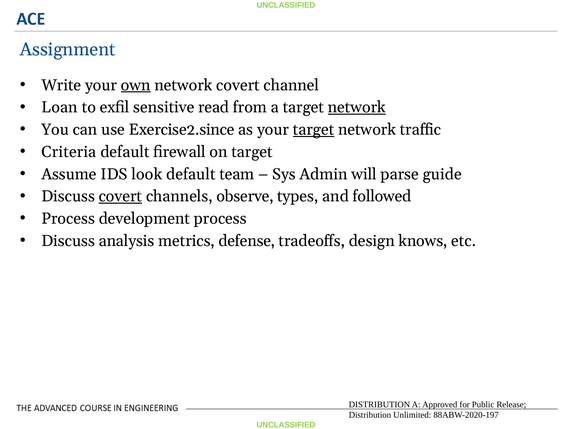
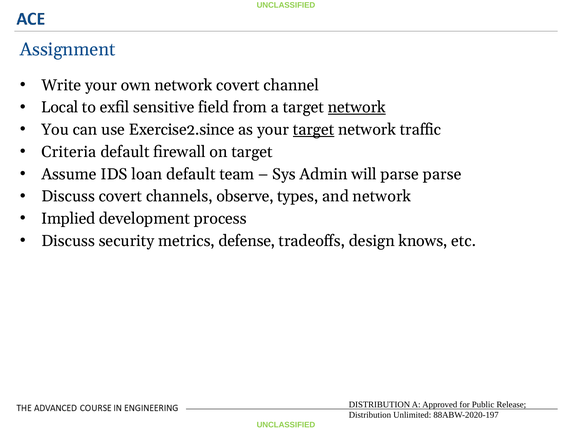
own underline: present -> none
Loan: Loan -> Local
read: read -> field
look: look -> loan
parse guide: guide -> parse
covert at (120, 196) underline: present -> none
and followed: followed -> network
Process at (68, 219): Process -> Implied
analysis: analysis -> security
